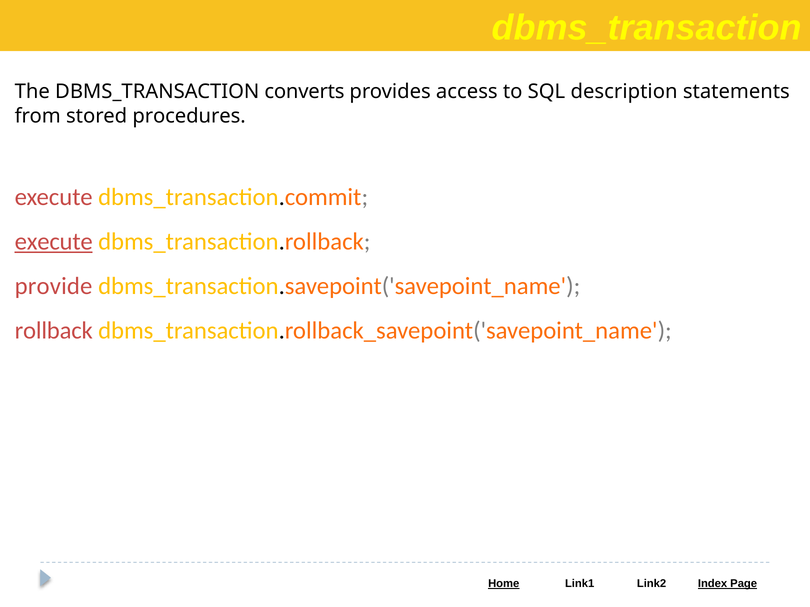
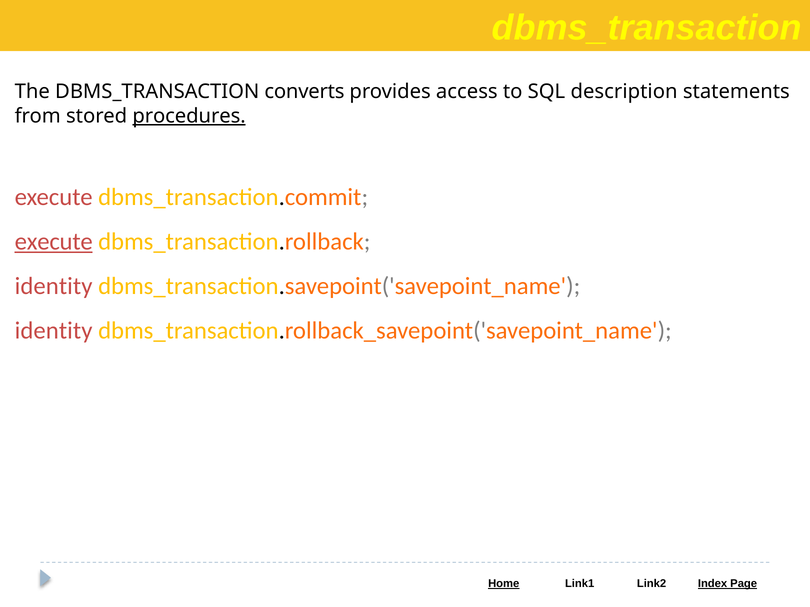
procedures underline: none -> present
provide at (54, 286): provide -> identity
rollback at (54, 331): rollback -> identity
